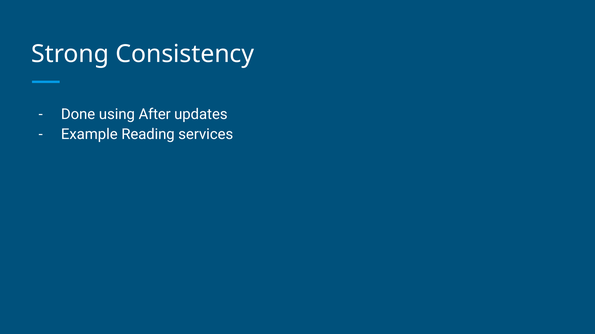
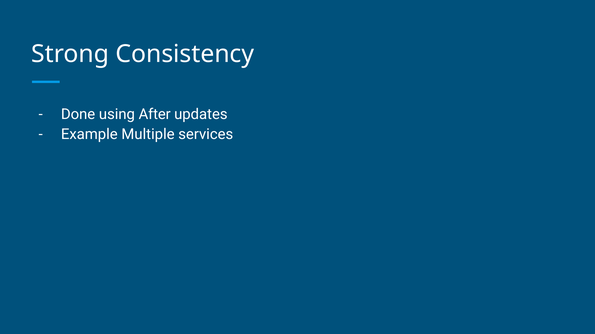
Reading: Reading -> Multiple
